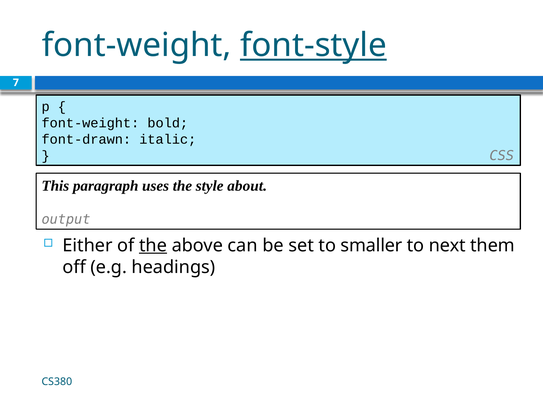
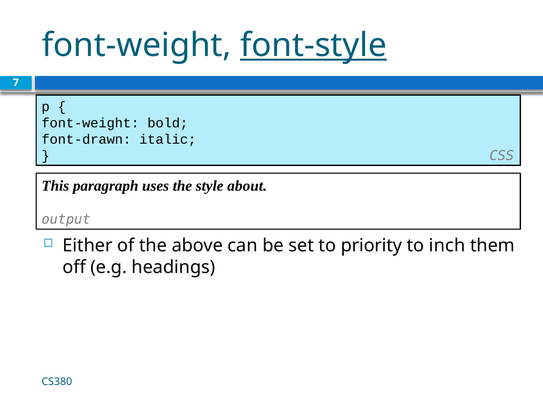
the at (153, 246) underline: present -> none
smaller: smaller -> priority
next: next -> inch
